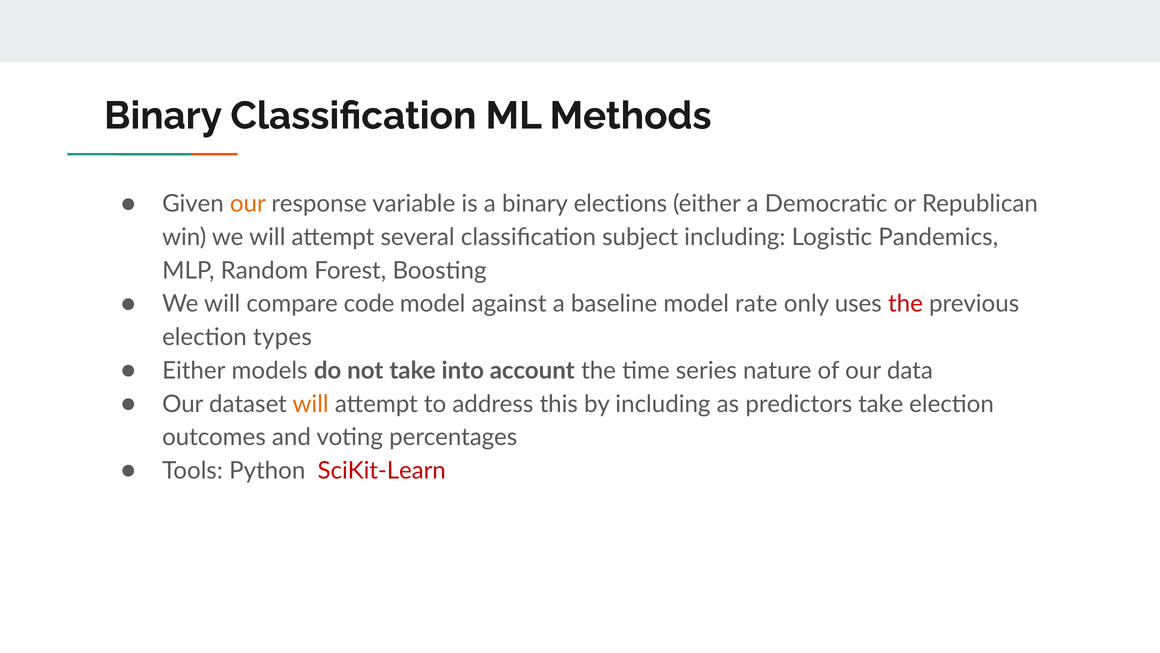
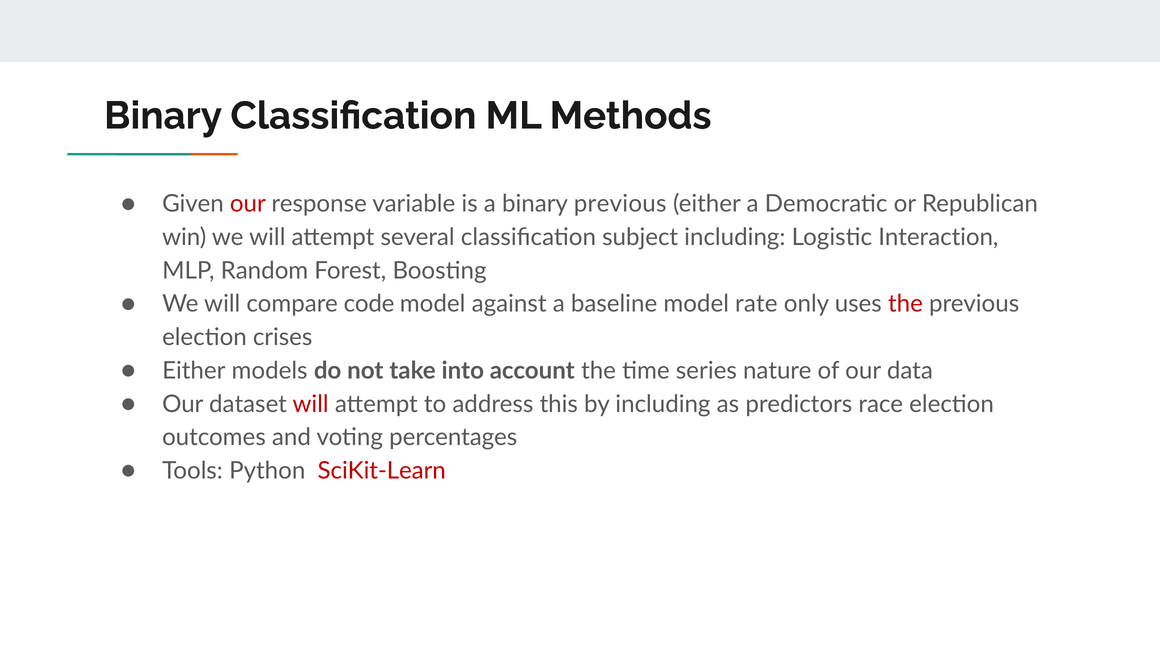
our at (248, 204) colour: orange -> red
binary elections: elections -> previous
Pandemics: Pandemics -> Interaction
types: types -> crises
will at (311, 404) colour: orange -> red
predictors take: take -> race
